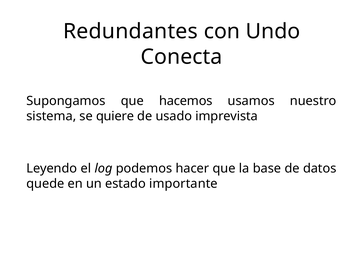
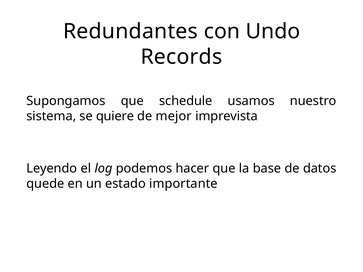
Conecta: Conecta -> Records
hacemos: hacemos -> schedule
usado: usado -> mejor
